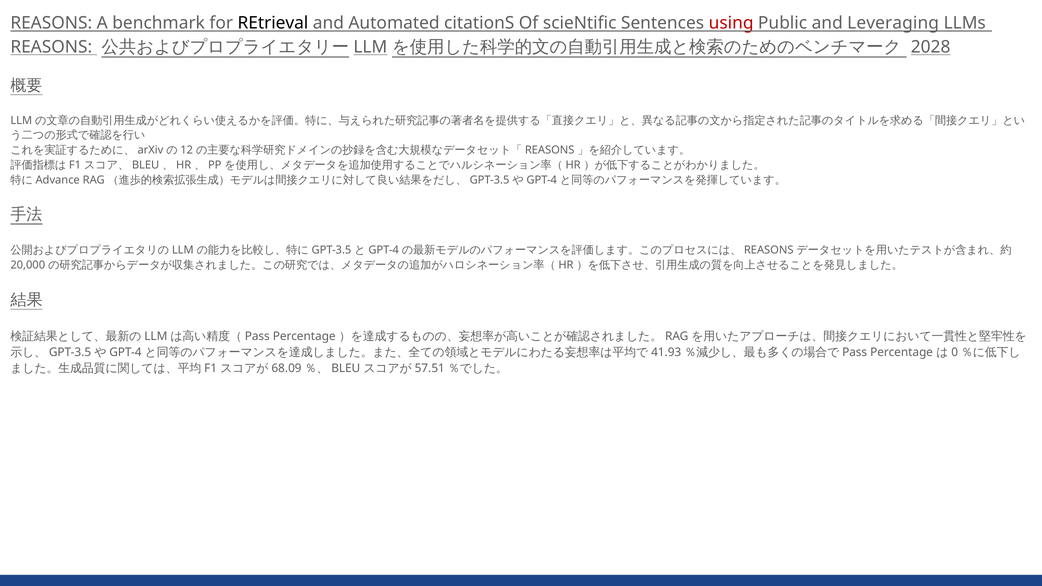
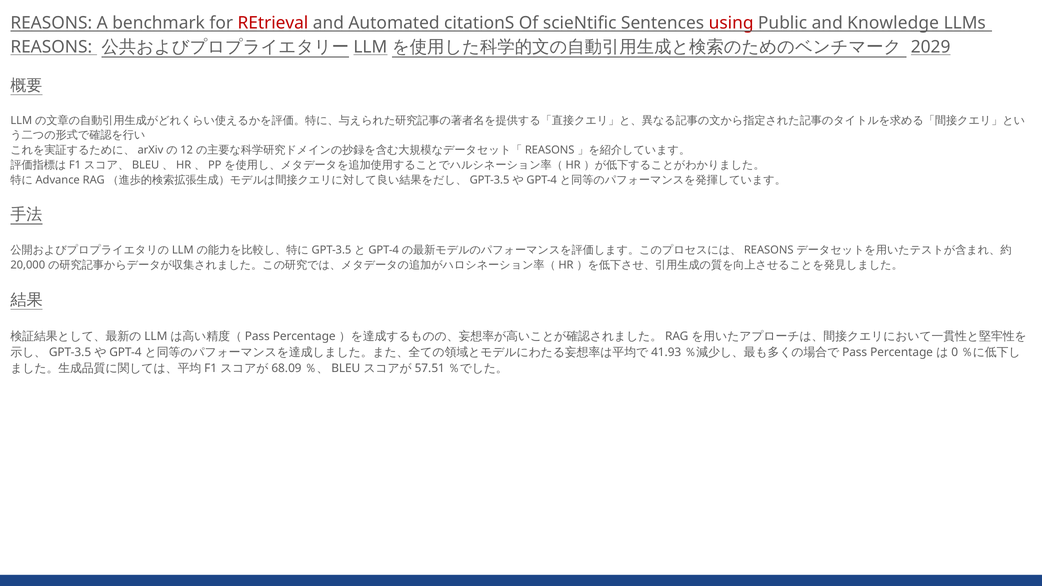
REtrieval colour: black -> red
Leveraging: Leveraging -> Knowledge
2028: 2028 -> 2029
